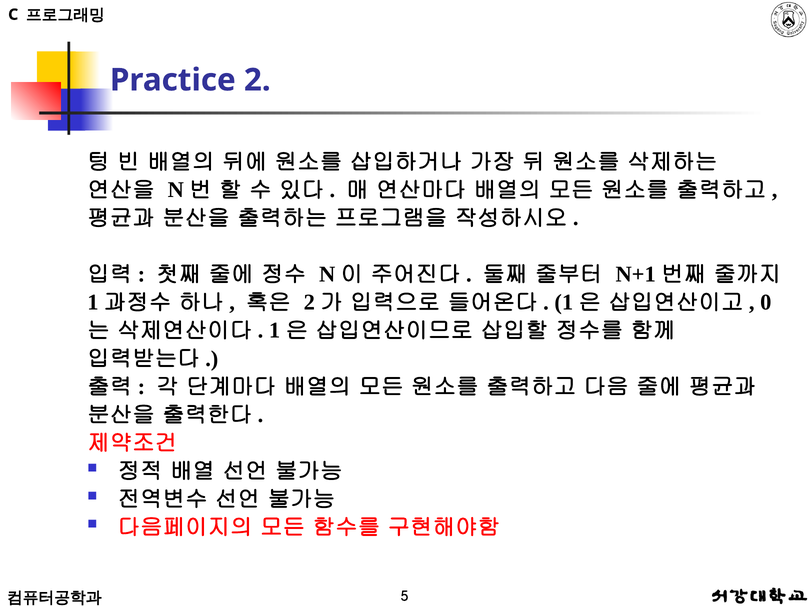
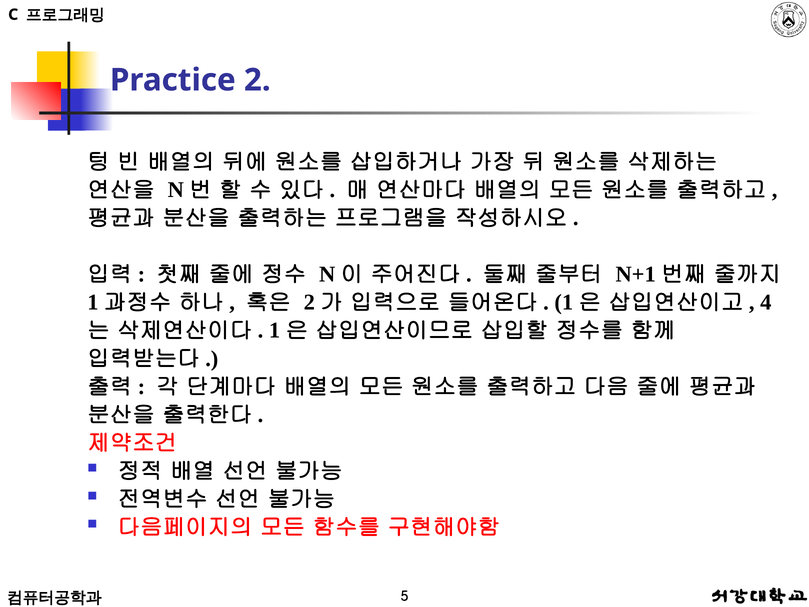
0: 0 -> 4
